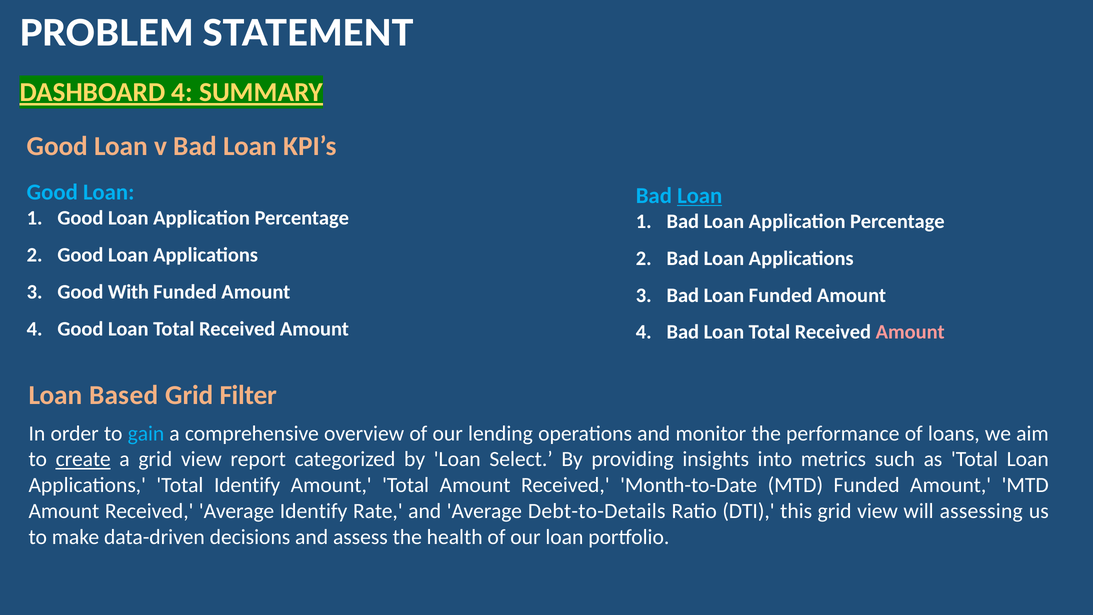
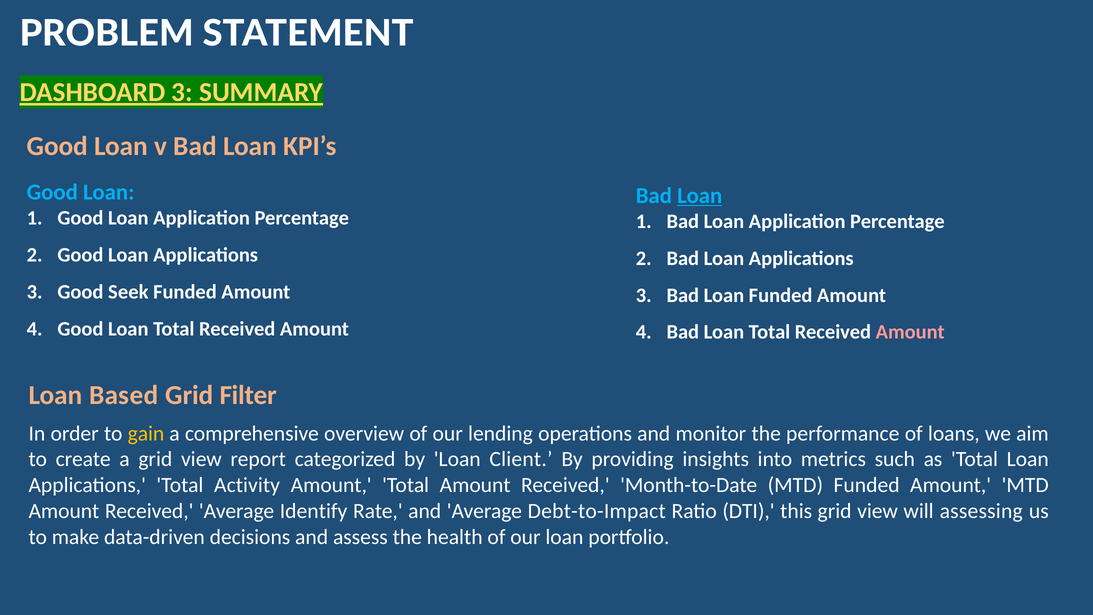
DASHBOARD 4: 4 -> 3
With: With -> Seek
gain colour: light blue -> yellow
create underline: present -> none
Select: Select -> Client
Total Identify: Identify -> Activity
Debt-to-Details: Debt-to-Details -> Debt-to-Impact
